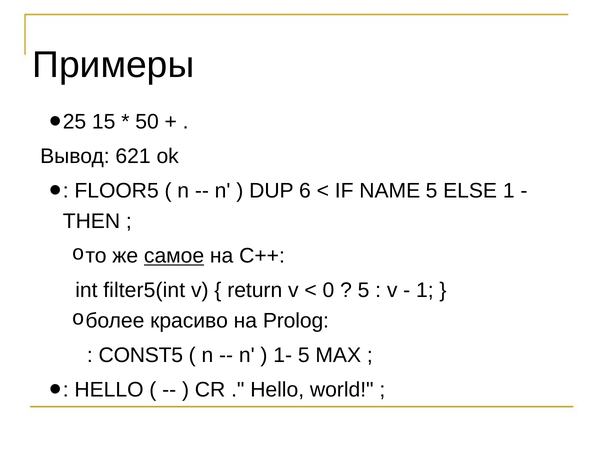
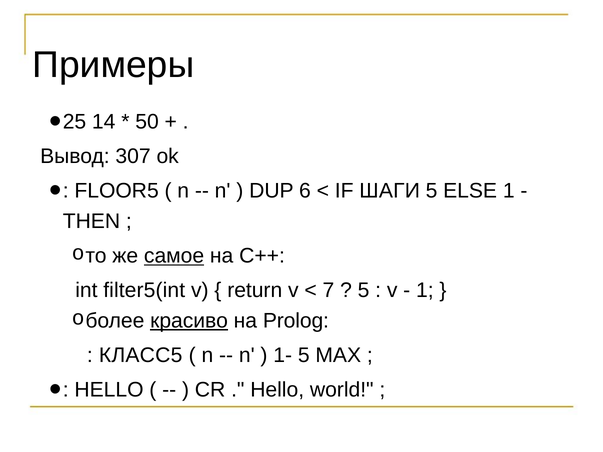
15: 15 -> 14
621: 621 -> 307
NAME: NAME -> ШАГИ
0: 0 -> 7
красиво underline: none -> present
CONST5: CONST5 -> КЛАСС5
